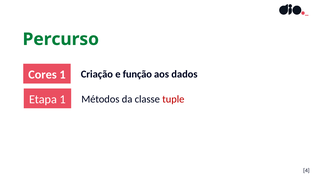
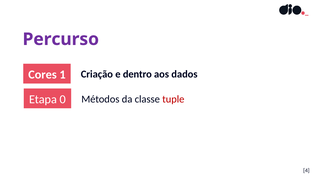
Percurso colour: green -> purple
função: função -> dentro
Etapa 1: 1 -> 0
